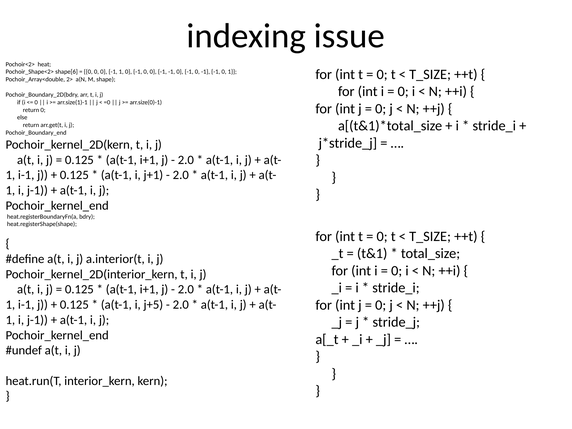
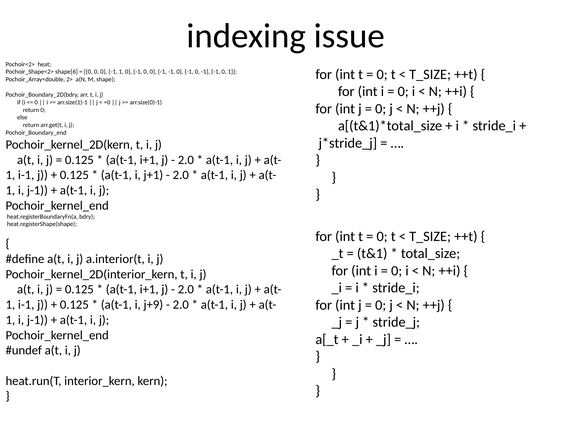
j+5: j+5 -> j+9
